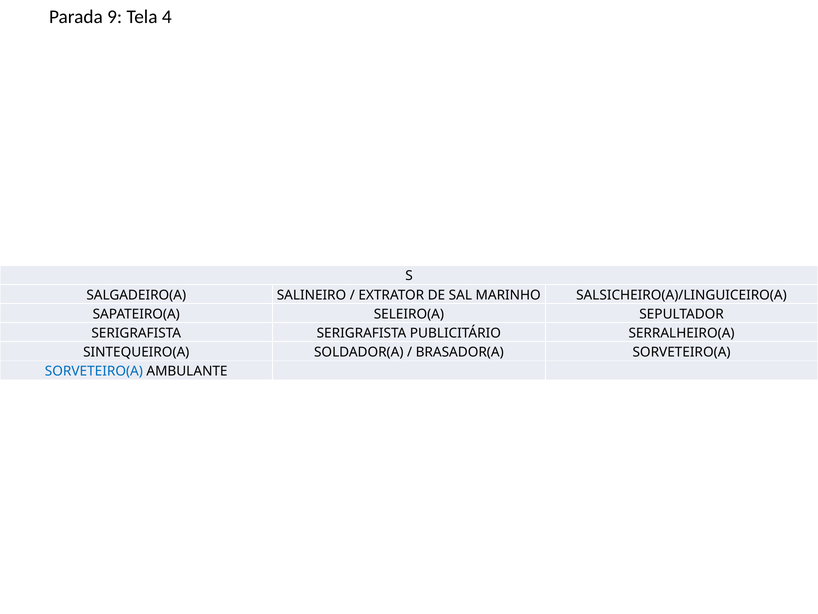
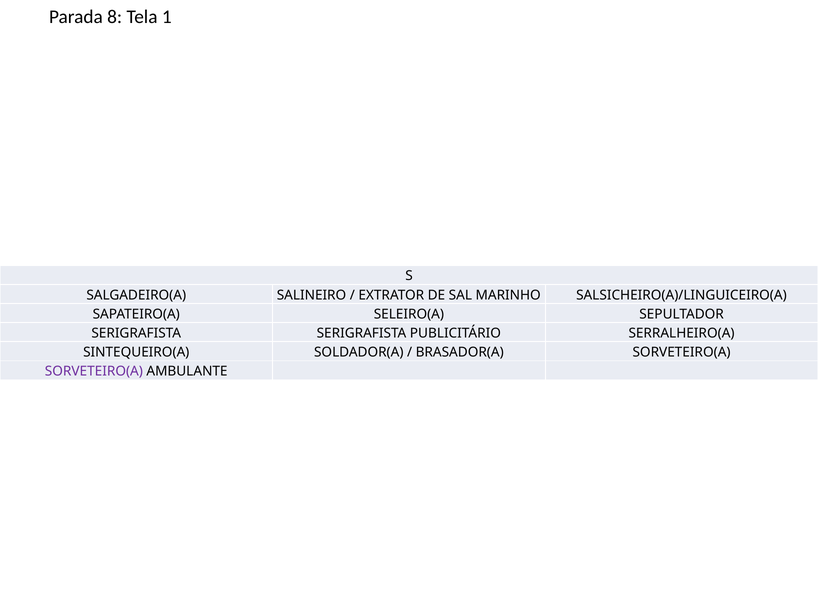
9: 9 -> 8
4: 4 -> 1
SORVETEIRO(A at (94, 371) colour: blue -> purple
